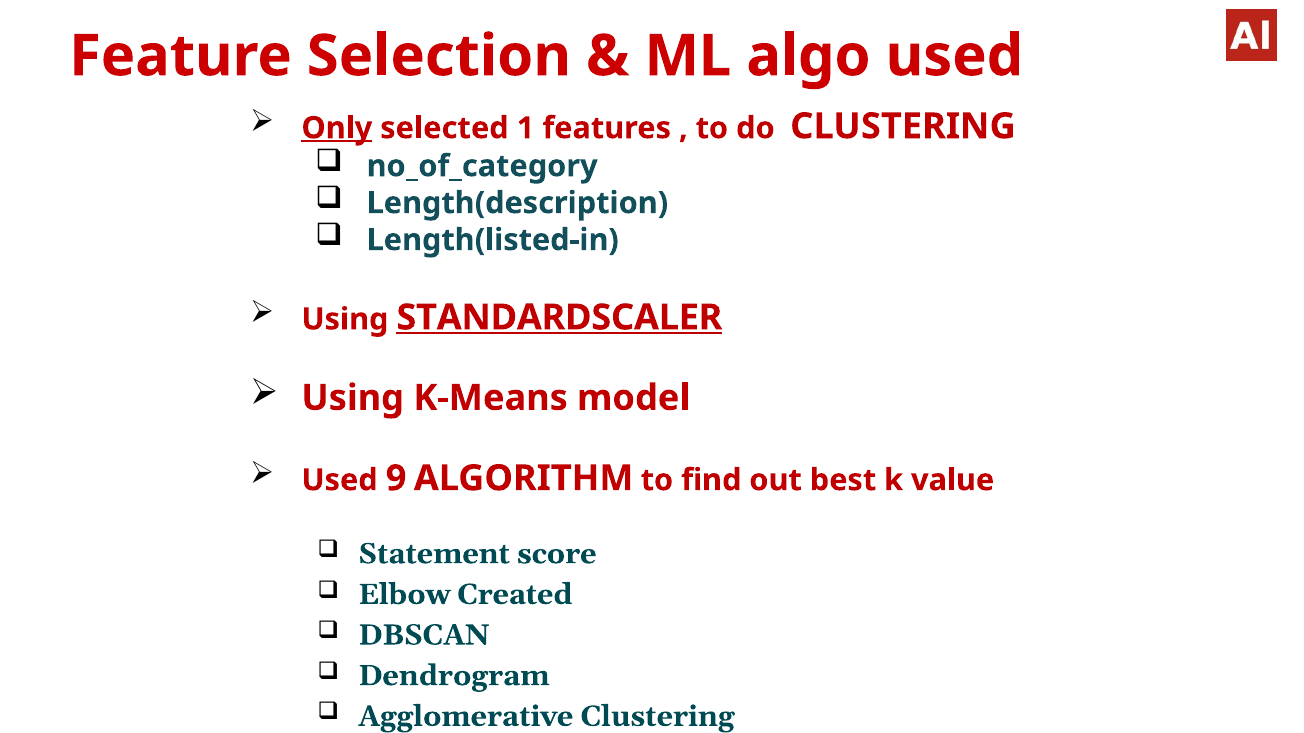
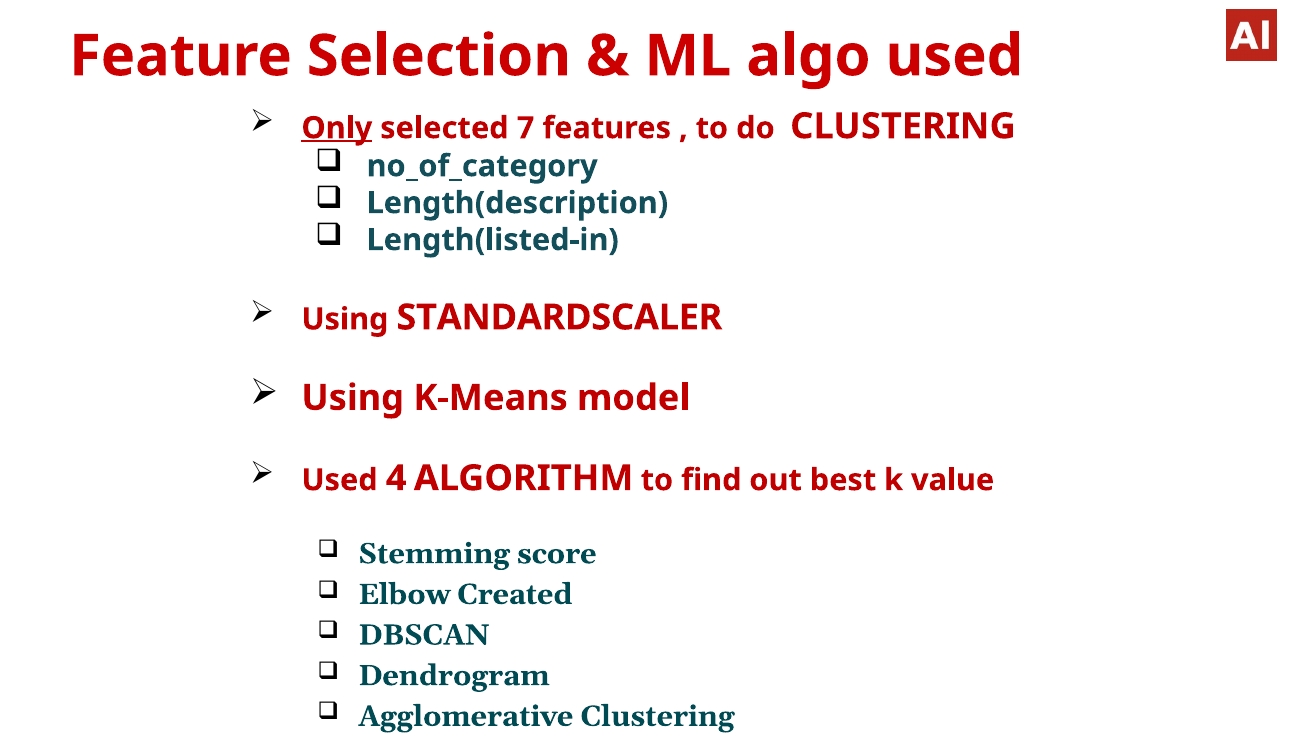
1: 1 -> 7
STANDARDSCALER underline: present -> none
9: 9 -> 4
Statement: Statement -> Stemming
